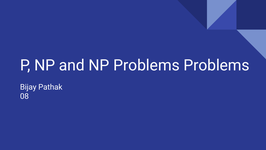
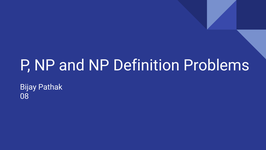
NP Problems: Problems -> Definition
